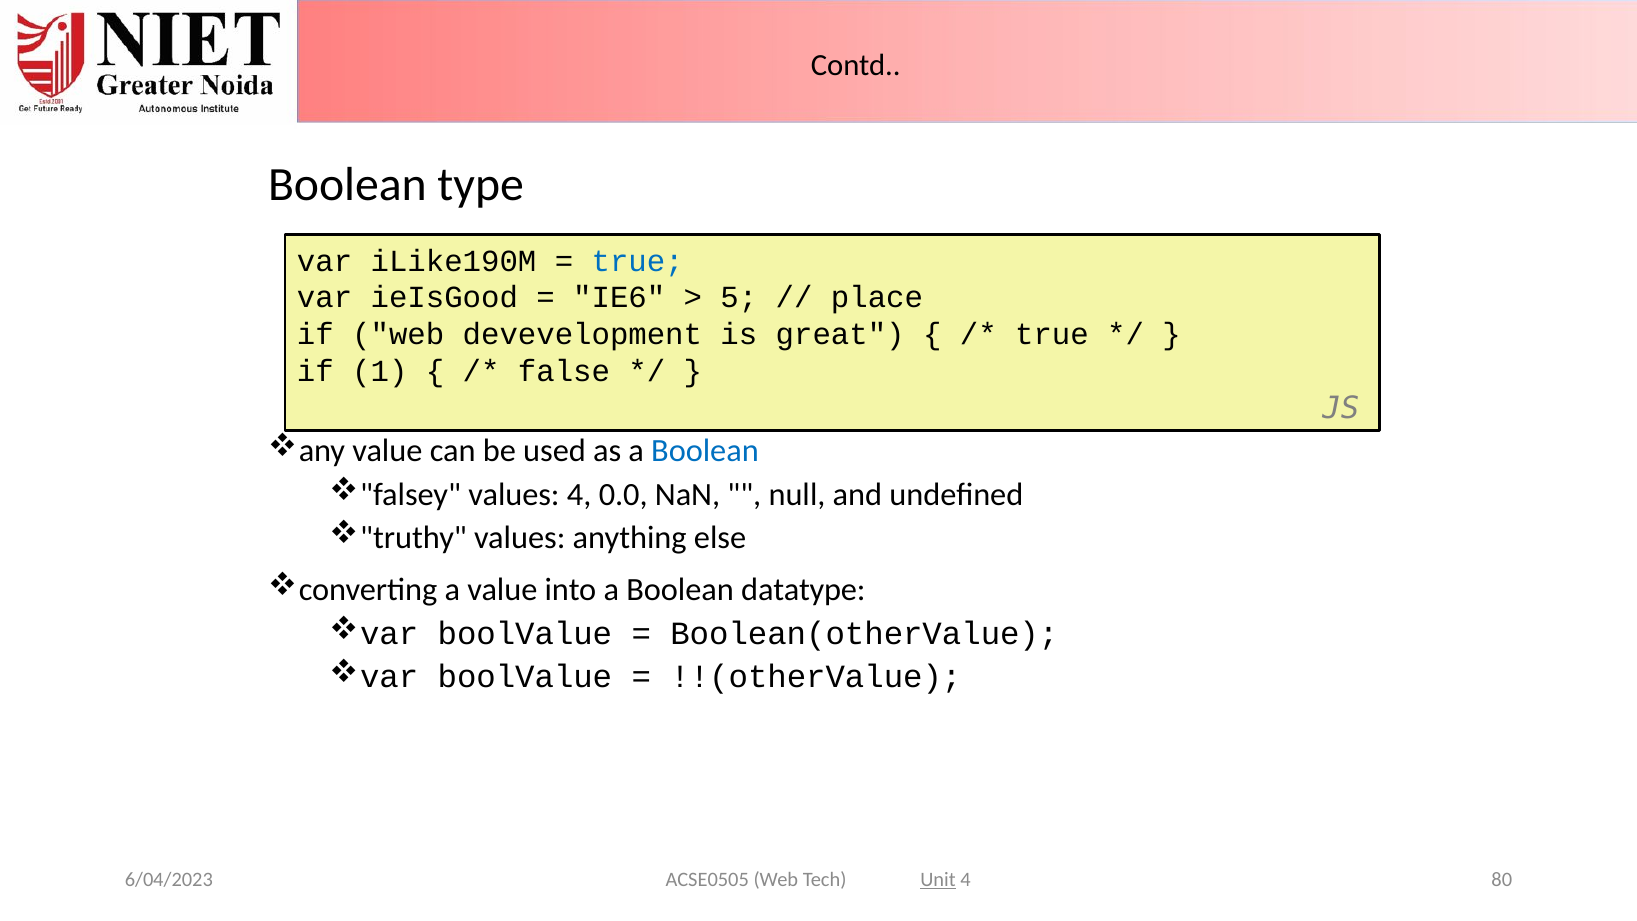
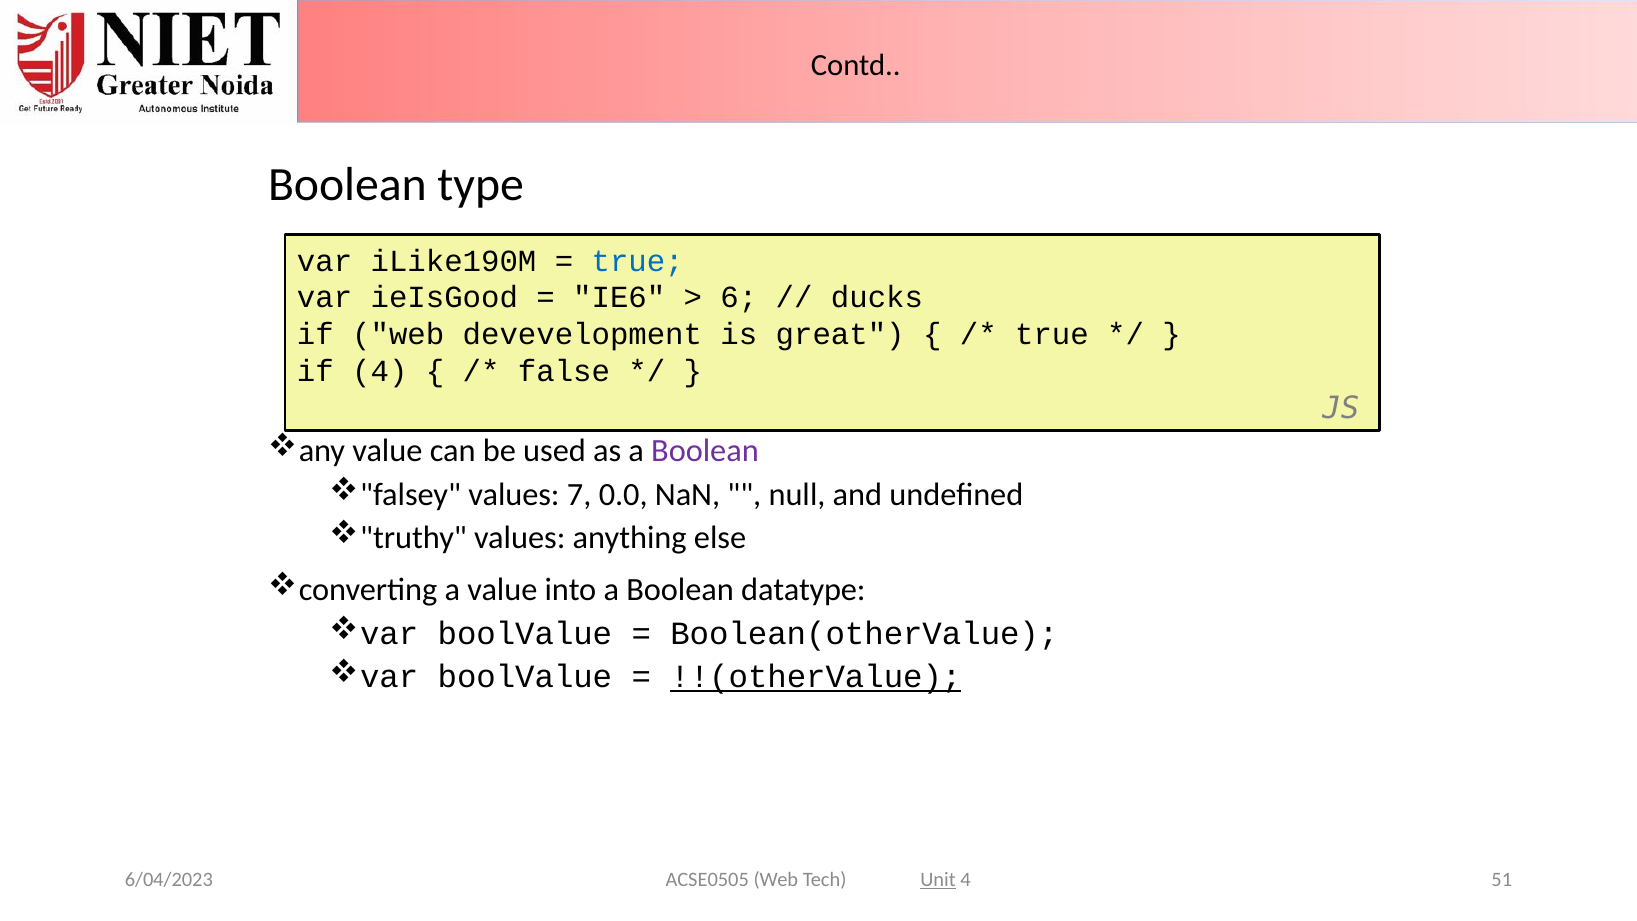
5: 5 -> 6
place: place -> ducks
if 1: 1 -> 4
Boolean at (705, 451) colour: blue -> purple
values 4: 4 -> 7
!!(otherValue underline: none -> present
80: 80 -> 51
